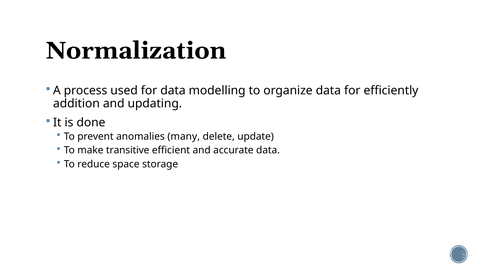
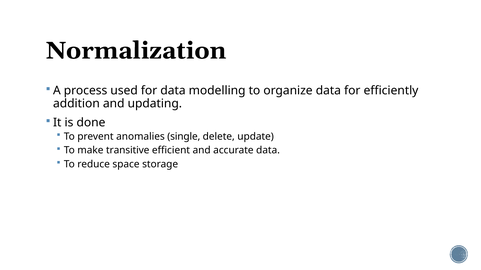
many: many -> single
